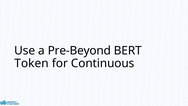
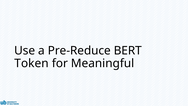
Pre-Beyond: Pre-Beyond -> Pre-Reduce
Continuous: Continuous -> Meaningful
